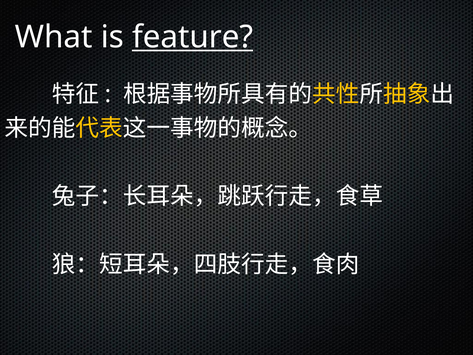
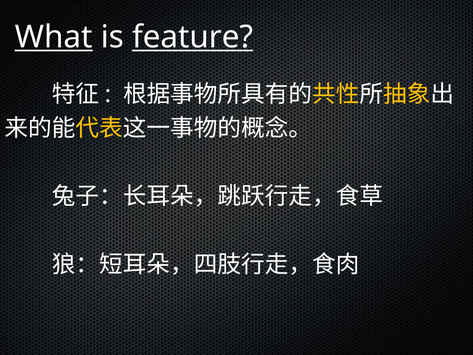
What underline: none -> present
